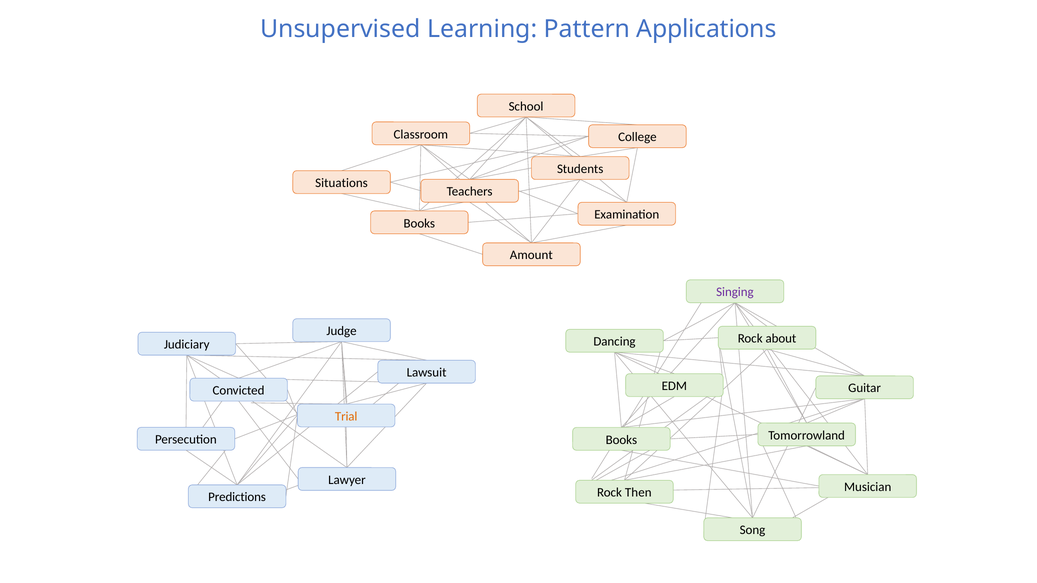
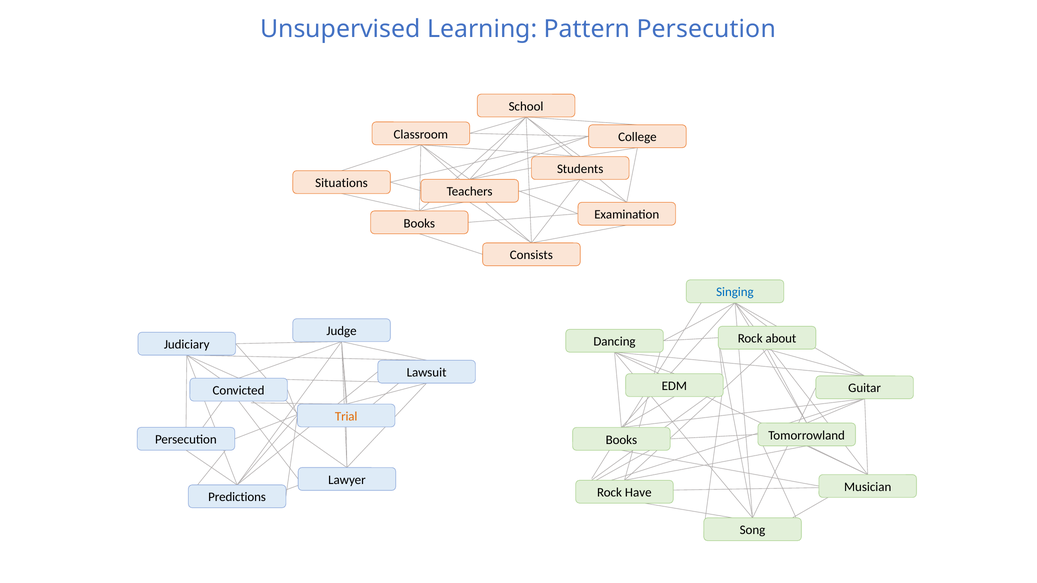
Pattern Applications: Applications -> Persecution
Amount: Amount -> Consists
Singing colour: purple -> blue
Then: Then -> Have
